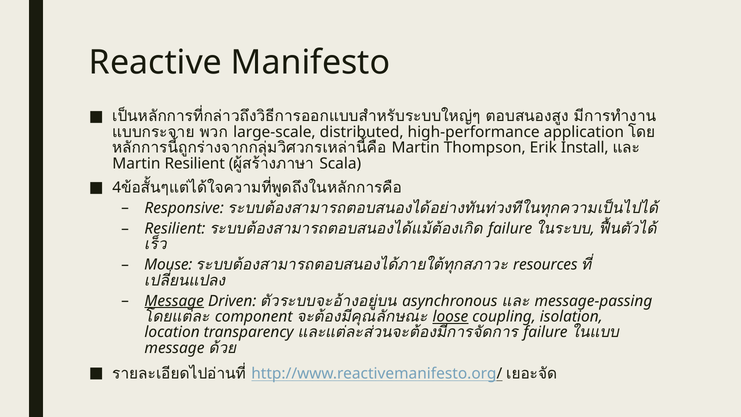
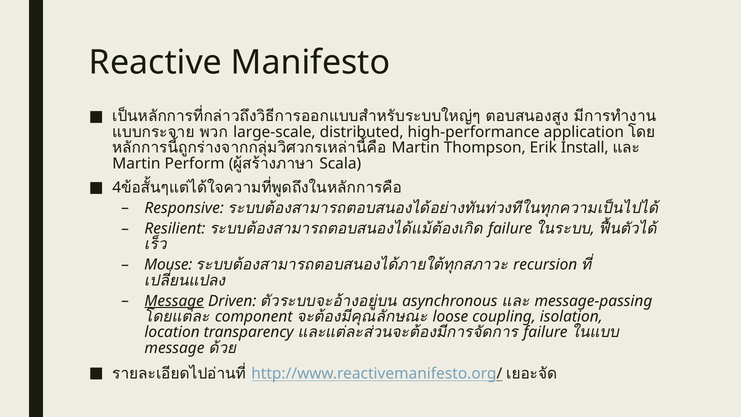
Martin Resilient: Resilient -> Perform
resources: resources -> recursion
loose underline: present -> none
